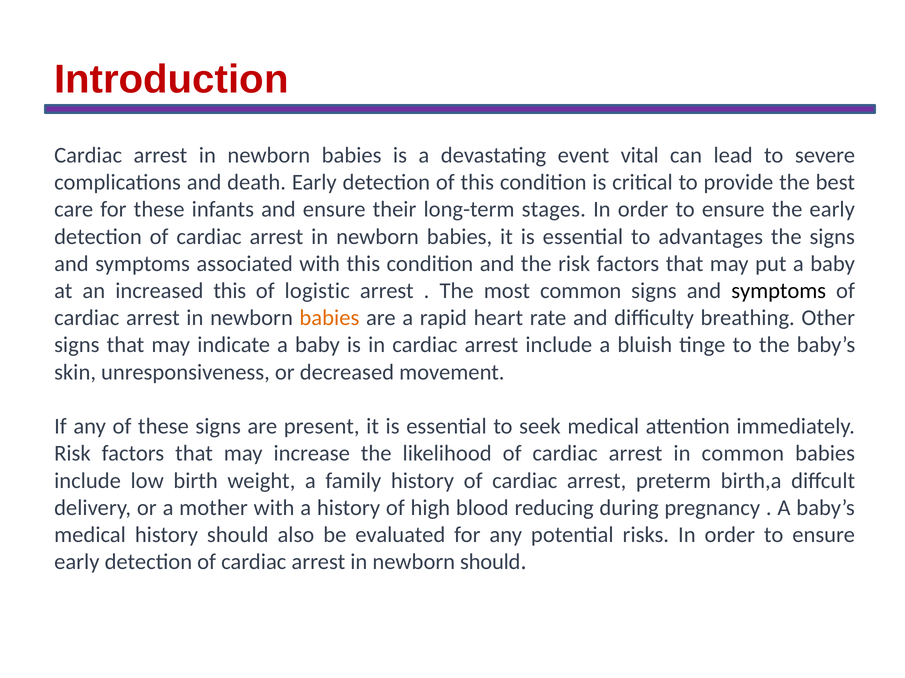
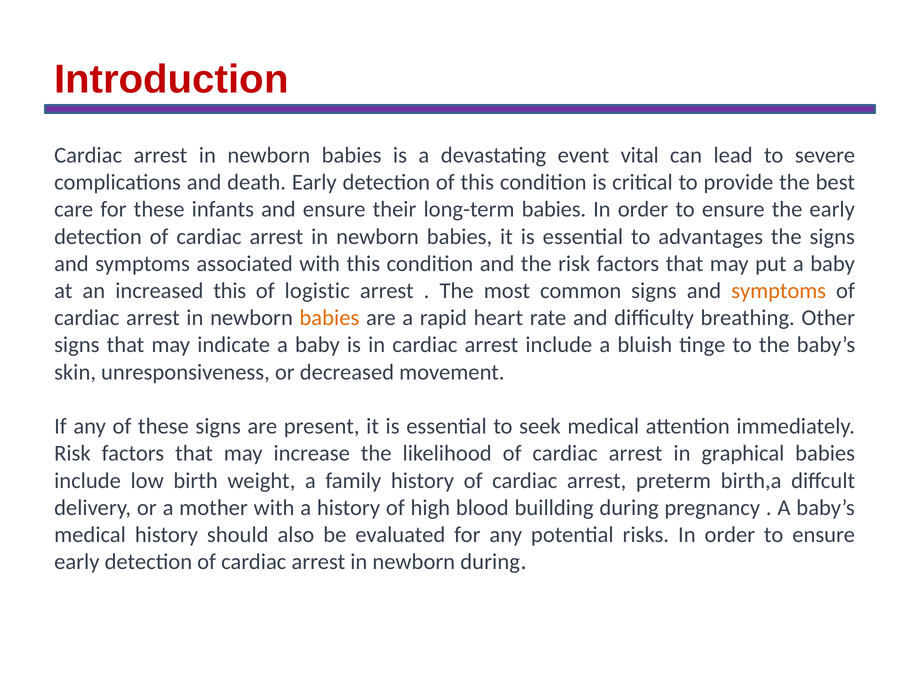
long-term stages: stages -> babies
symptoms at (779, 291) colour: black -> orange
in common: common -> graphical
reducing: reducing -> buillding
newborn should: should -> during
